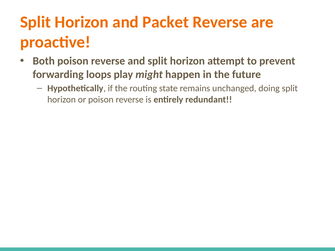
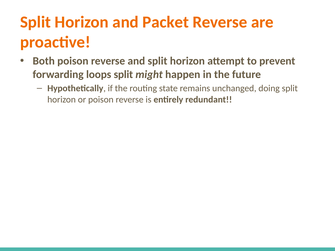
loops play: play -> split
